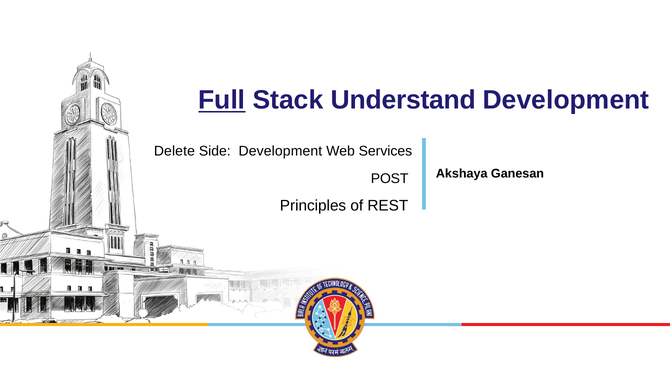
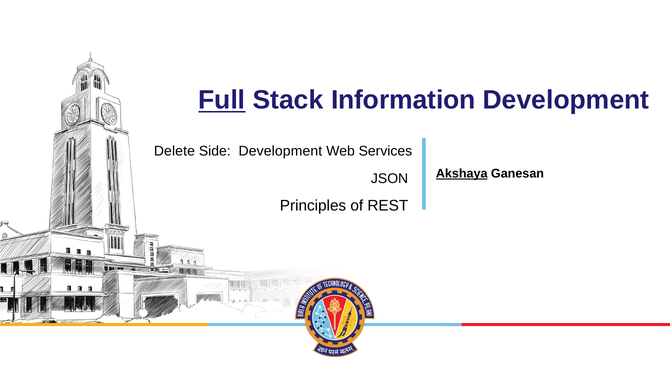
Understand: Understand -> Information
Akshaya underline: none -> present
POST: POST -> JSON
